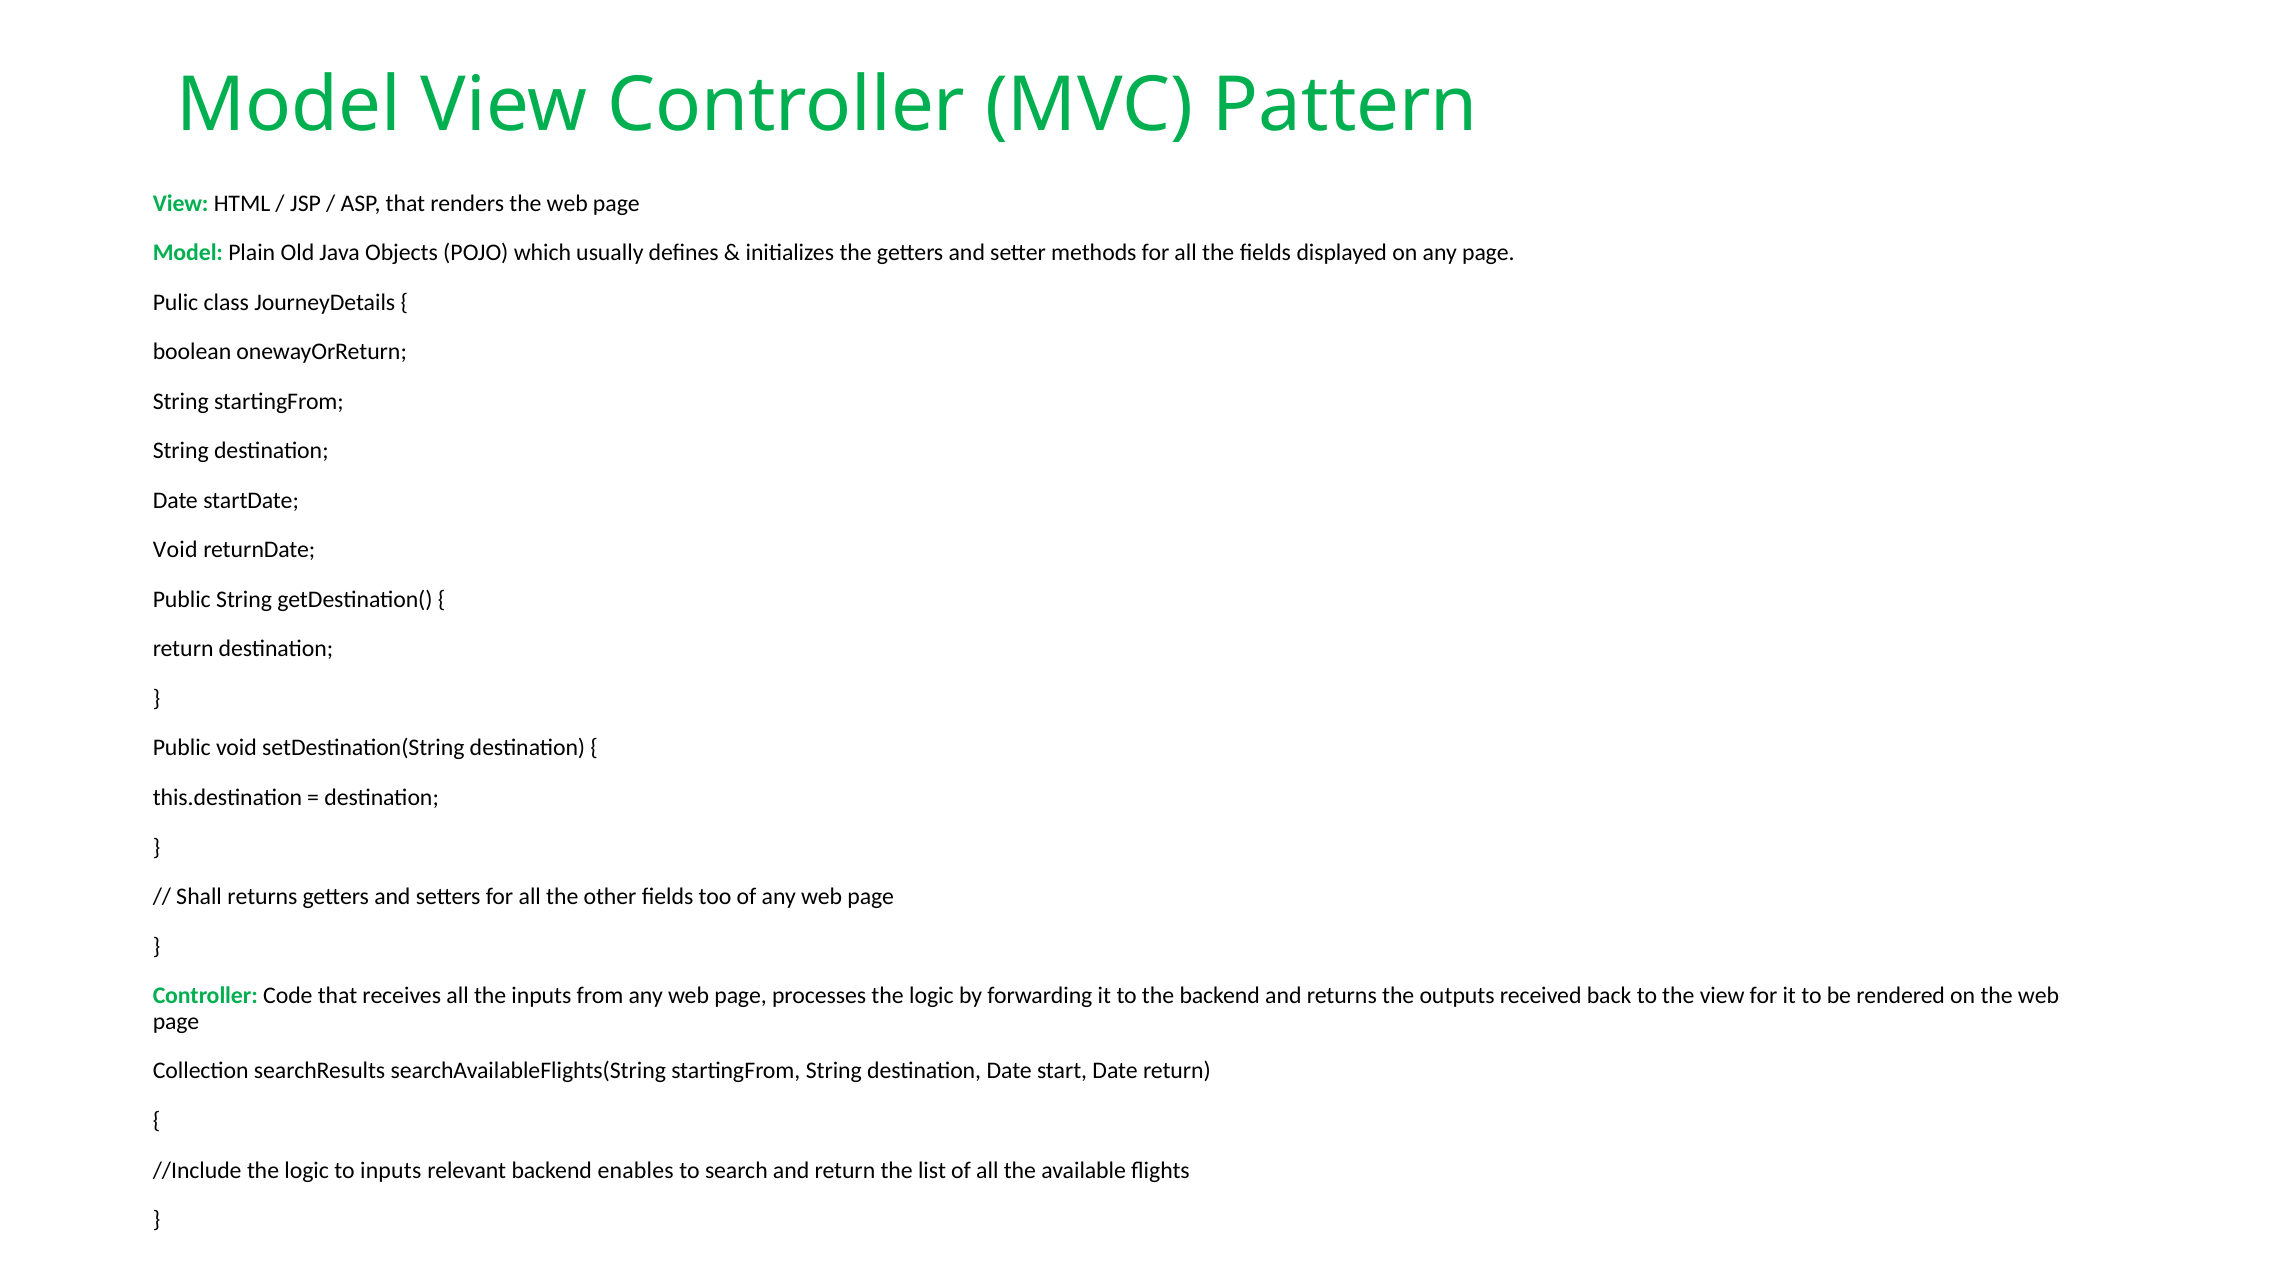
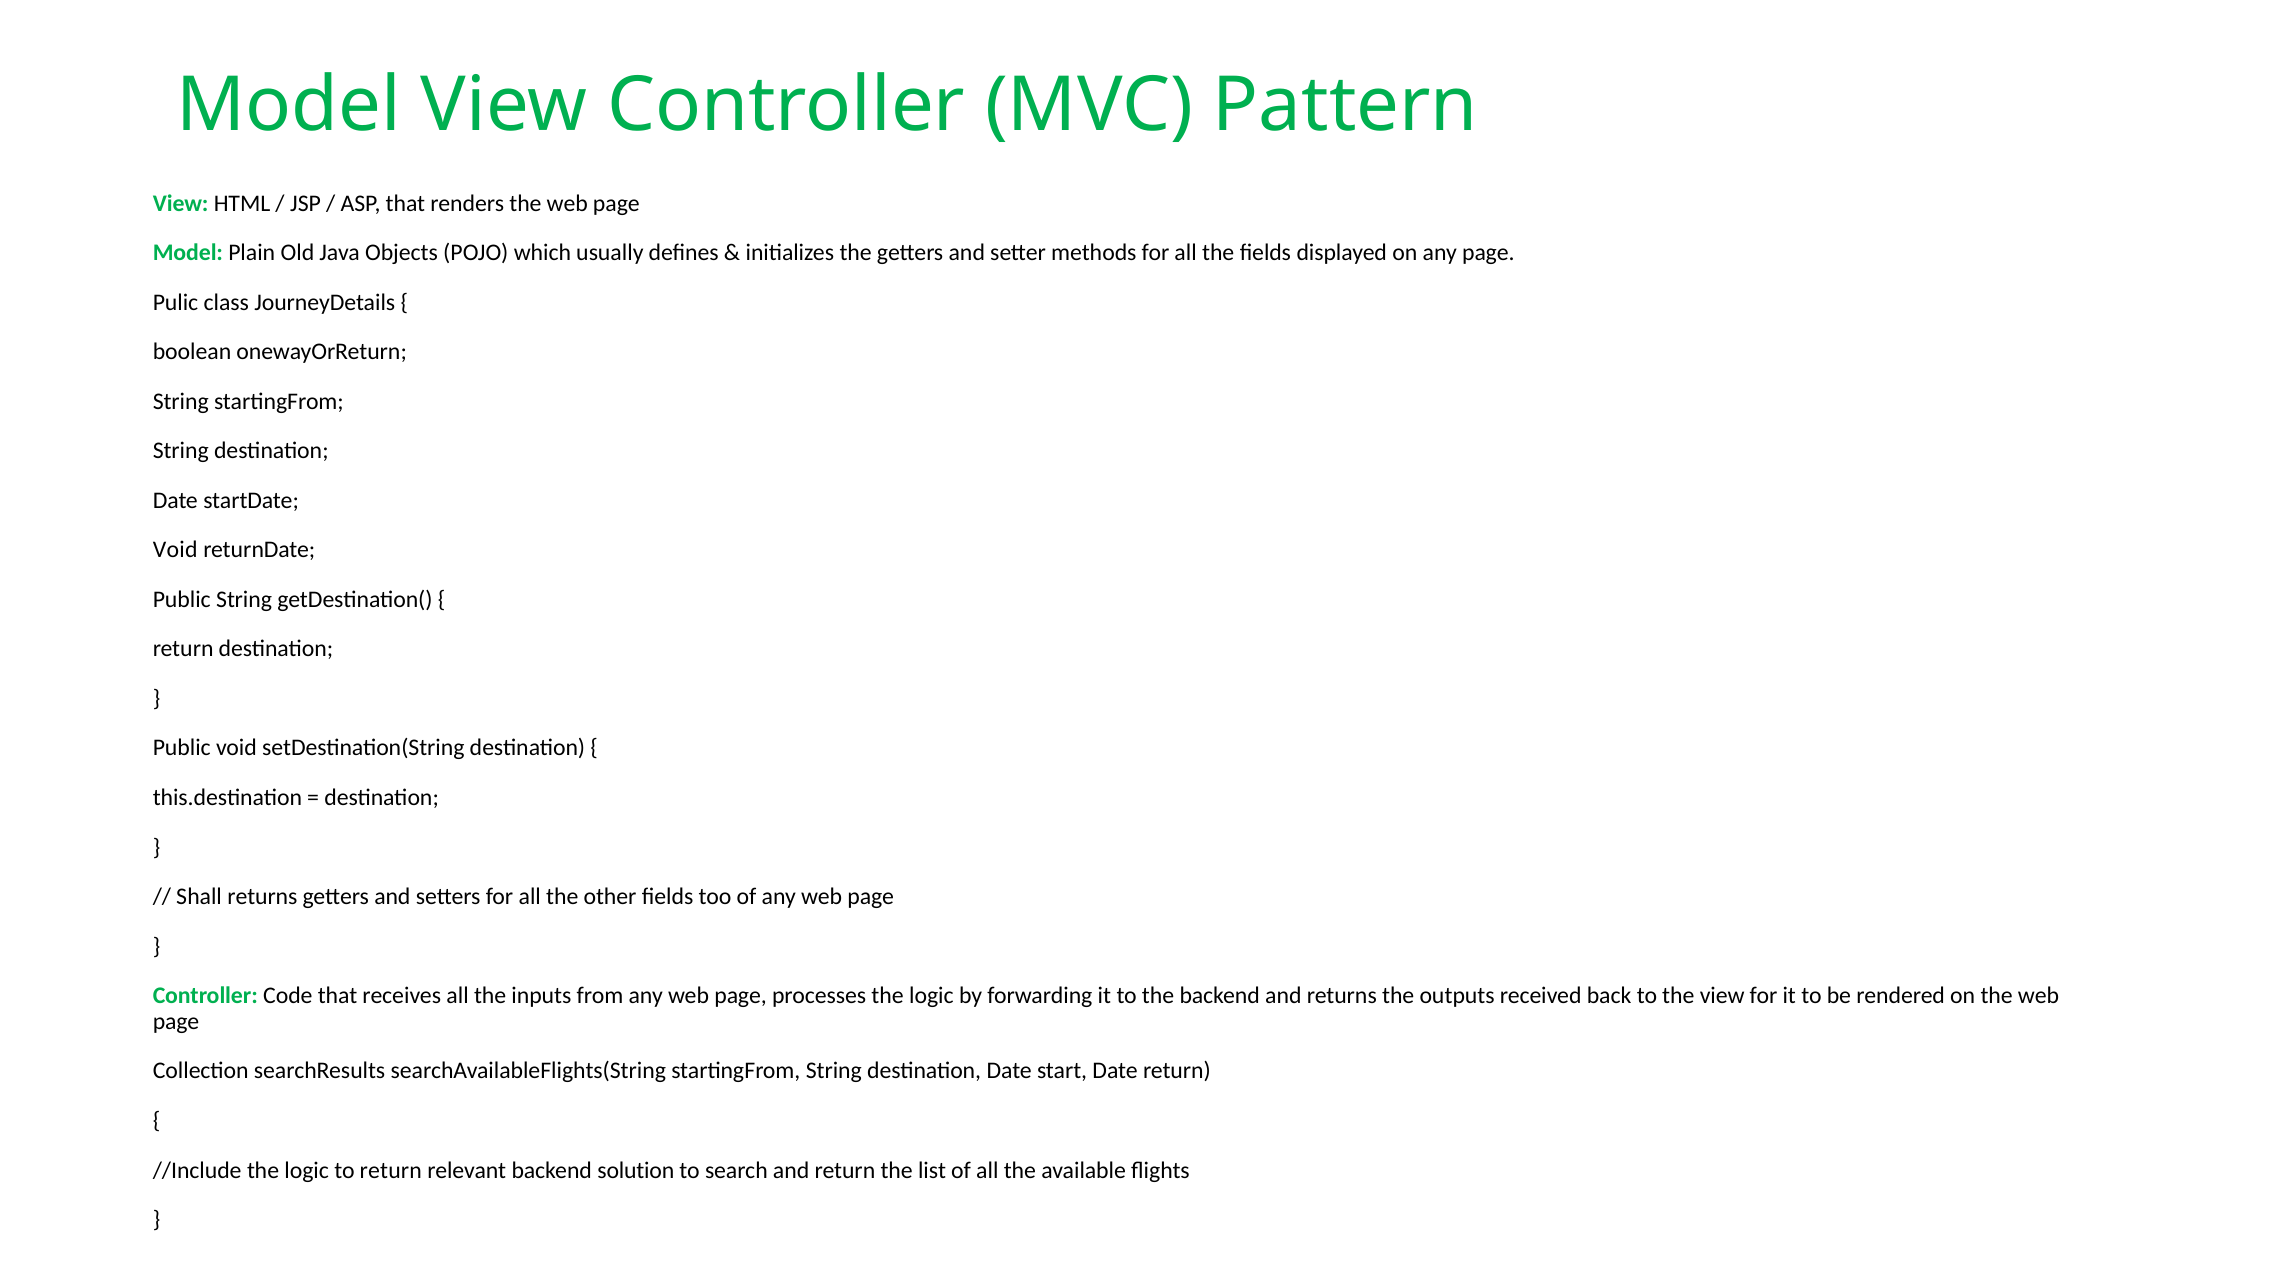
to inputs: inputs -> return
enables: enables -> solution
